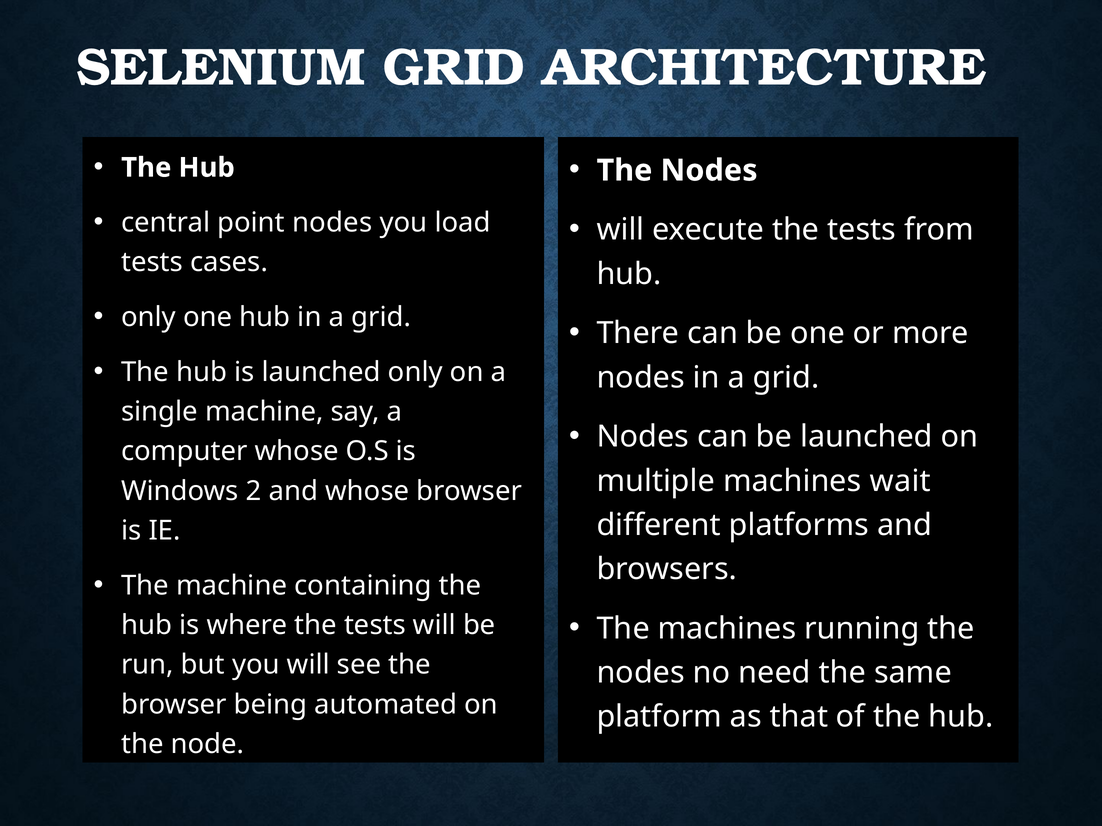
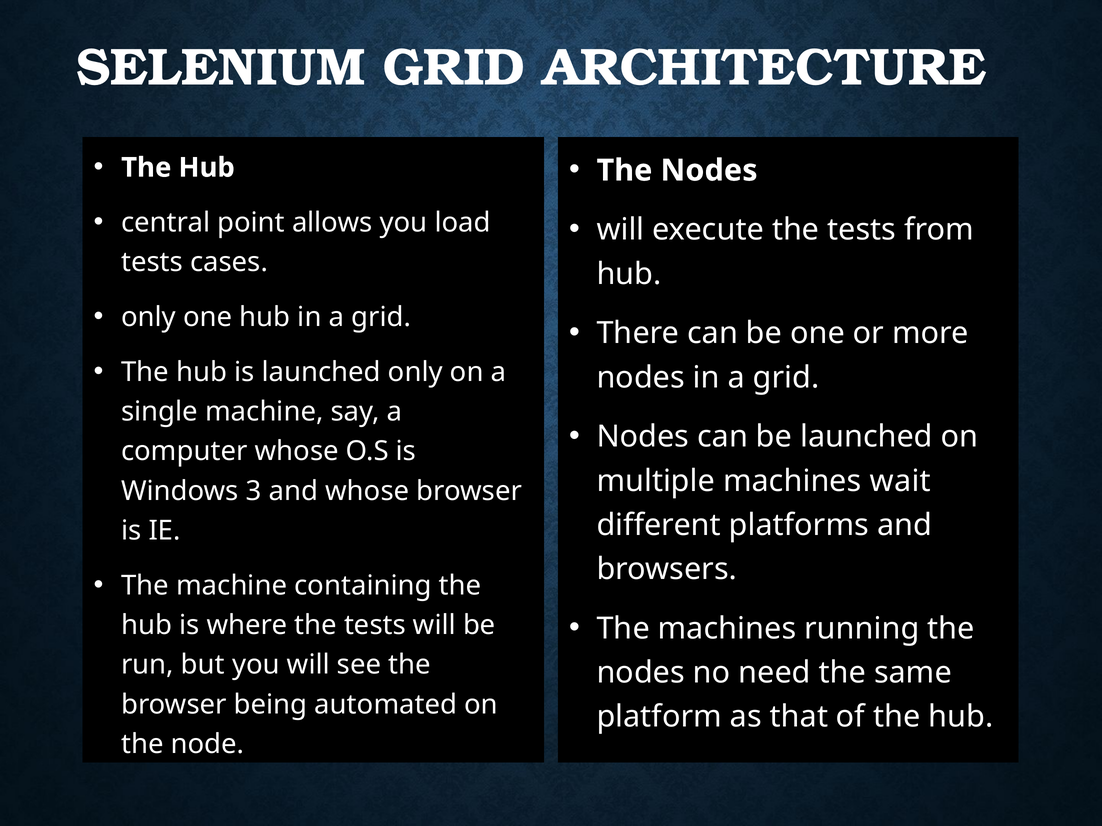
point nodes: nodes -> allows
2: 2 -> 3
